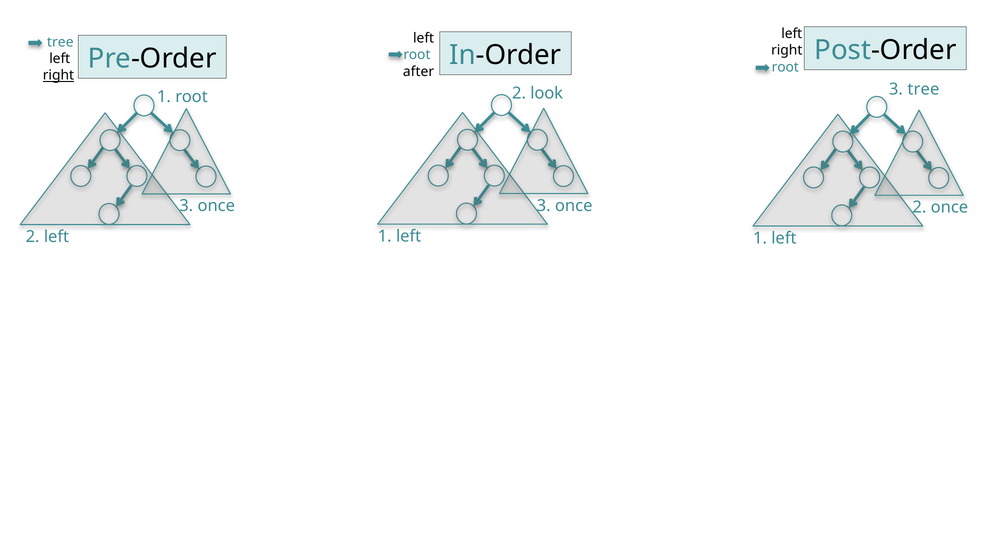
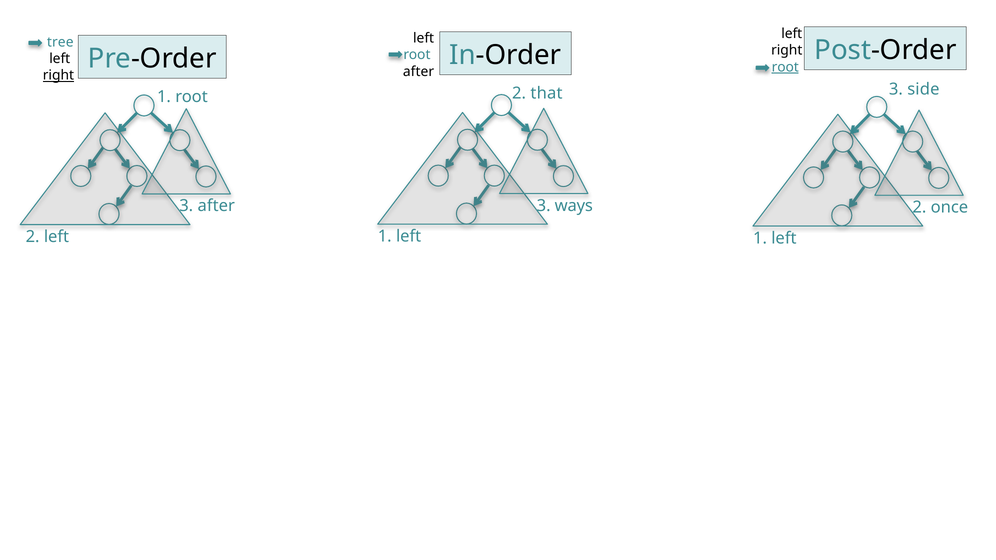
root at (785, 67) underline: none -> present
3 tree: tree -> side
look: look -> that
once at (574, 206): once -> ways
once at (216, 206): once -> after
